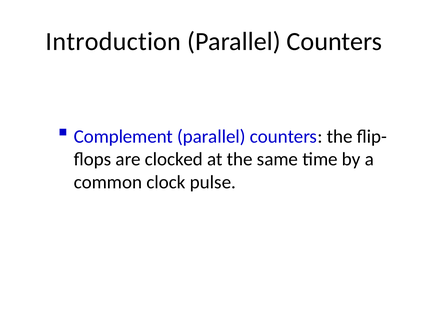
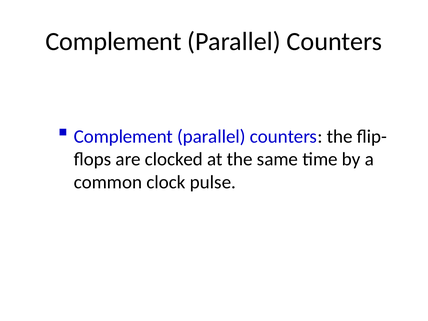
Introduction at (113, 41): Introduction -> Complement
